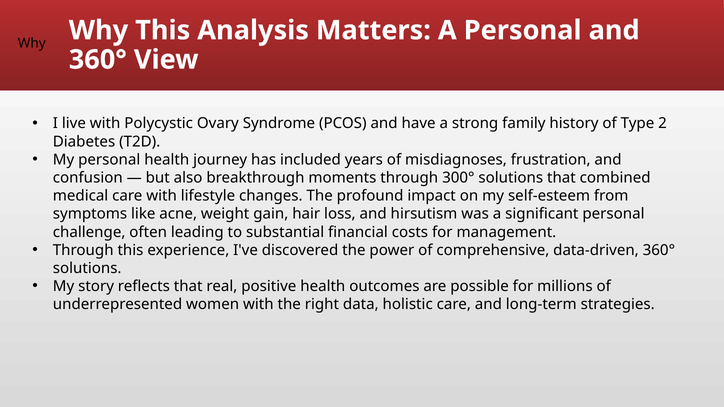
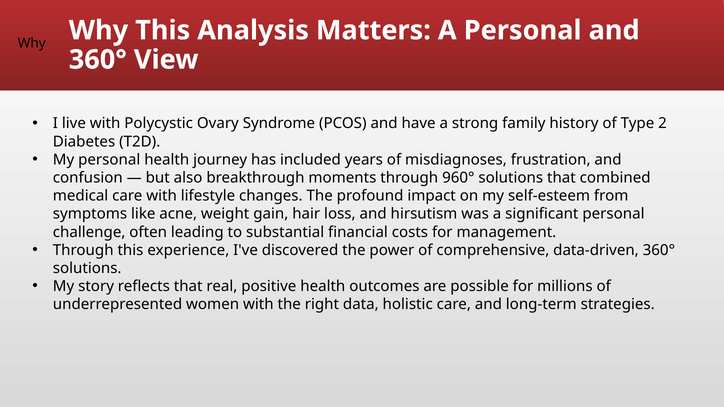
300°: 300° -> 960°
